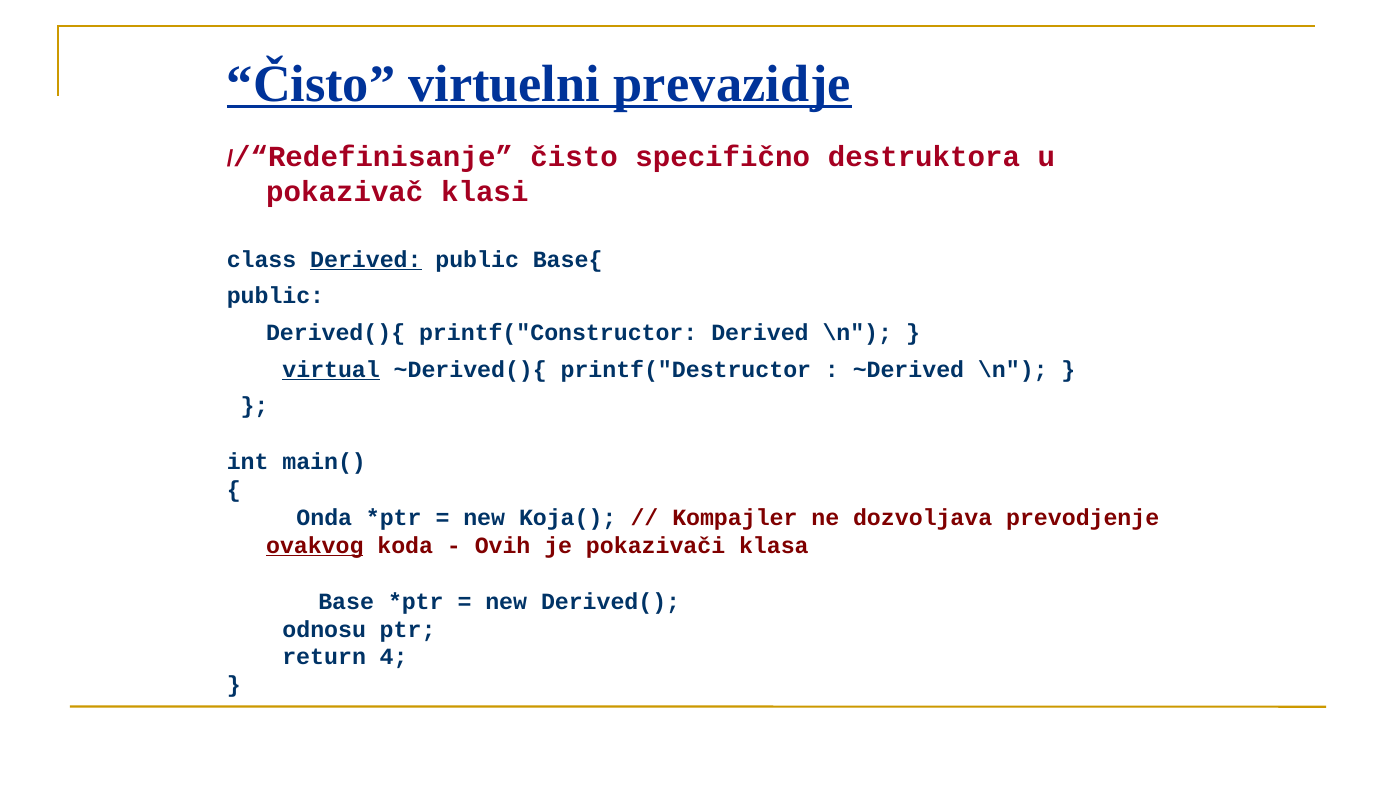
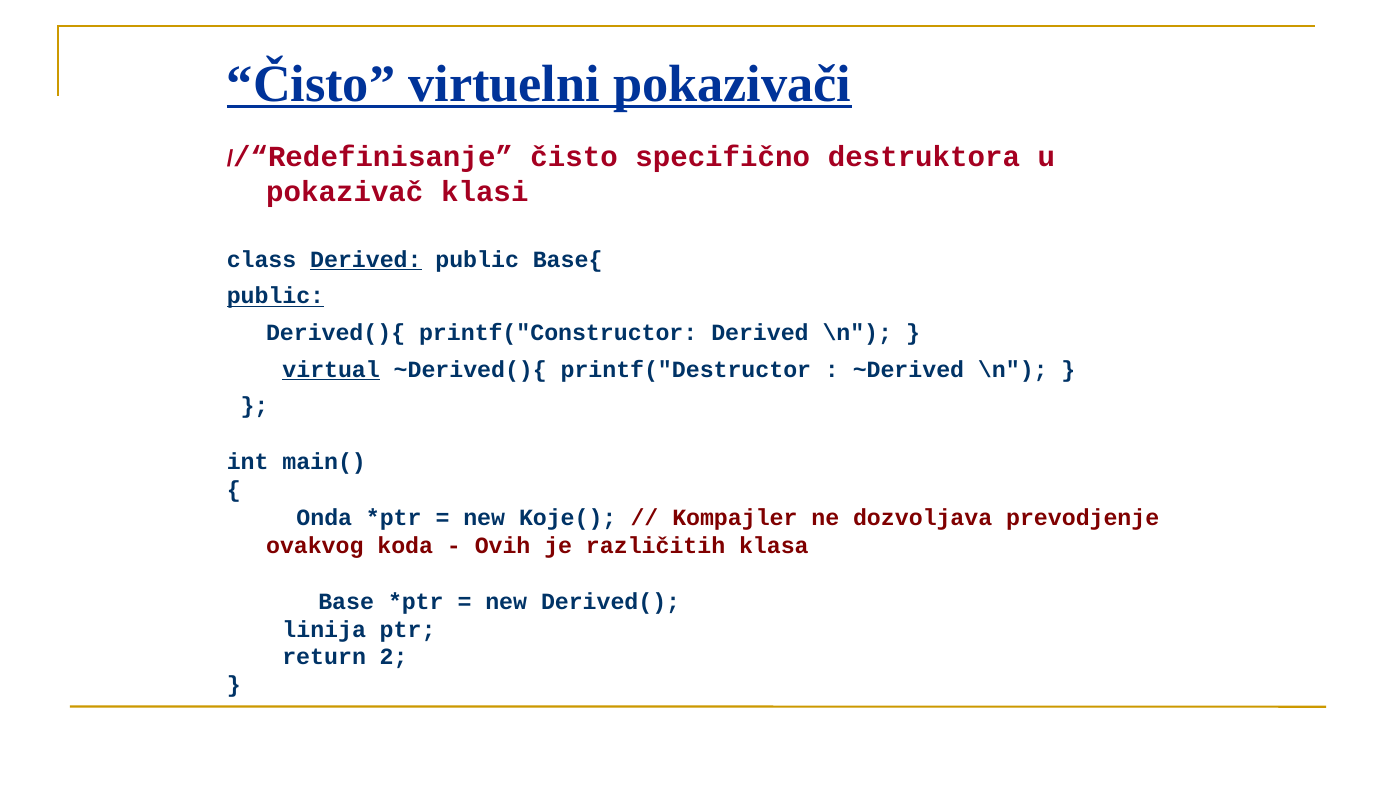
prevazidje: prevazidje -> pokazivači
public at (276, 296) underline: none -> present
Koja(: Koja( -> Koje(
ovakvog underline: present -> none
pokazivači: pokazivači -> različitih
odnosu: odnosu -> linija
4: 4 -> 2
